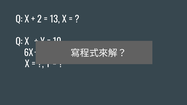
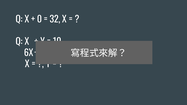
2: 2 -> 0
13: 13 -> 32
